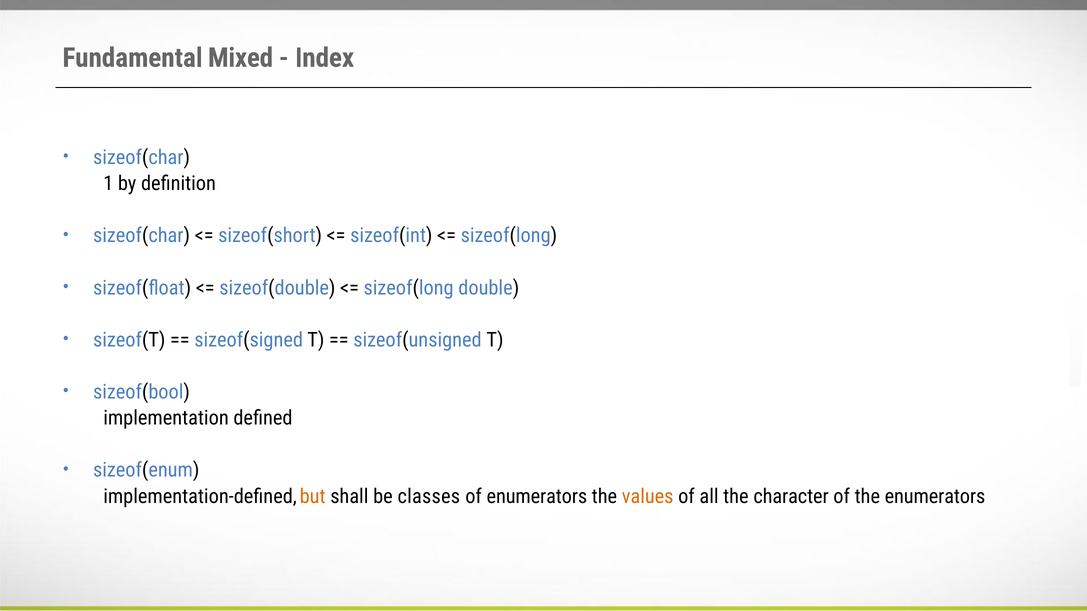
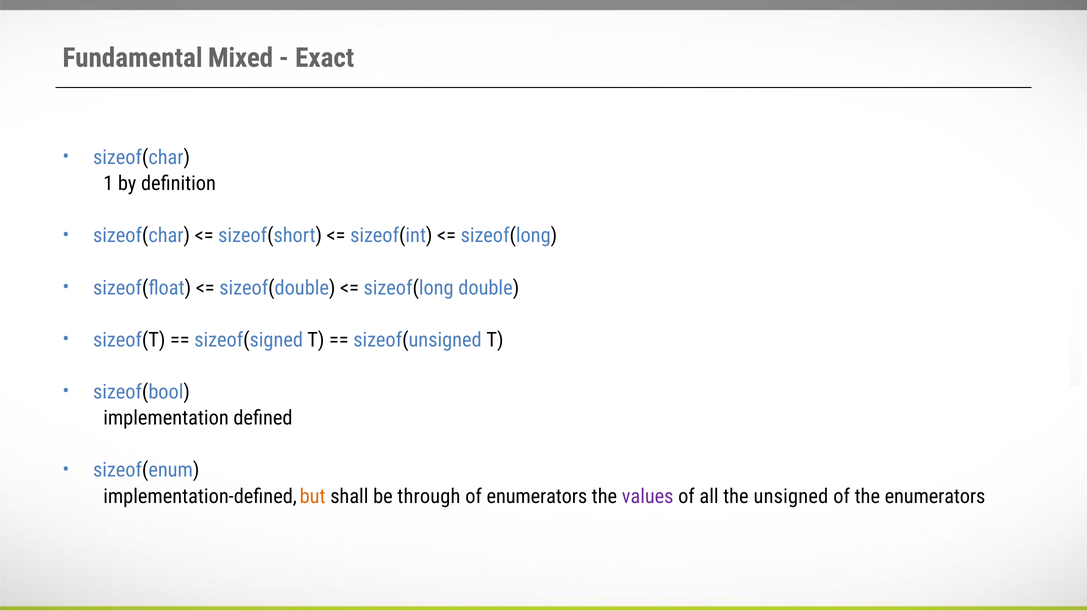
Index: Index -> Exact
classes: classes -> through
values colour: orange -> purple
character: character -> unsigned
